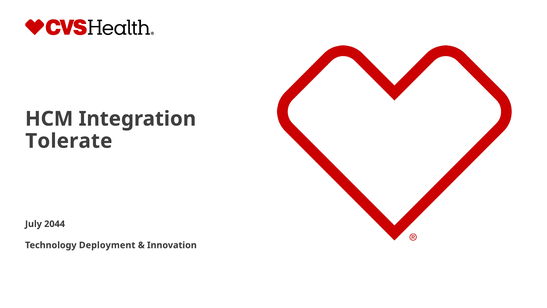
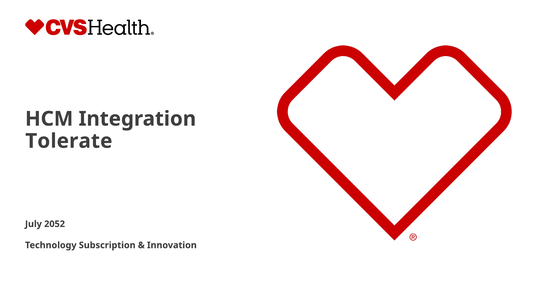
2044: 2044 -> 2052
Deployment: Deployment -> Subscription
